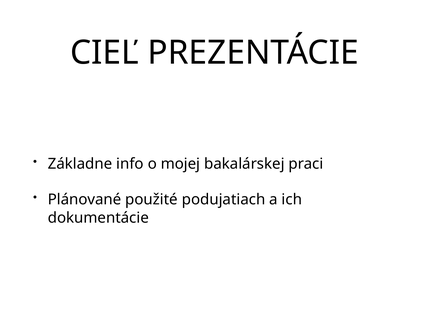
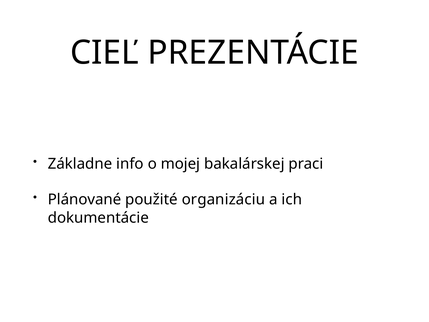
podujatiach: podujatiach -> organizáciu
